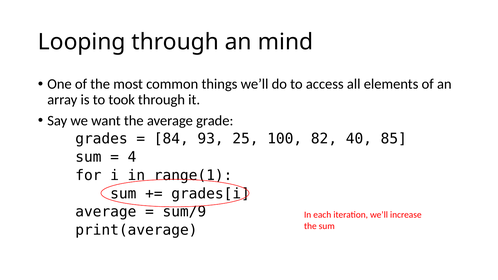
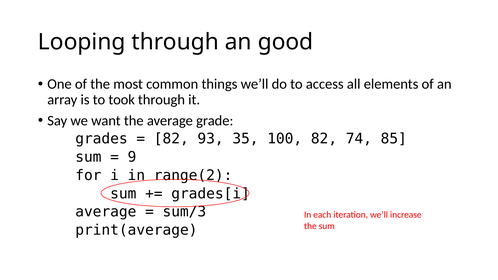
mind: mind -> good
84 at (171, 139): 84 -> 82
25: 25 -> 35
40: 40 -> 74
4: 4 -> 9
range(1: range(1 -> range(2
sum/9: sum/9 -> sum/3
